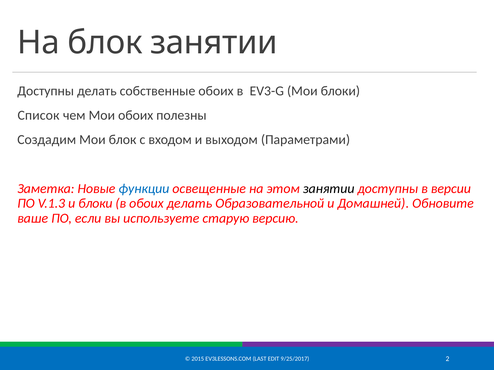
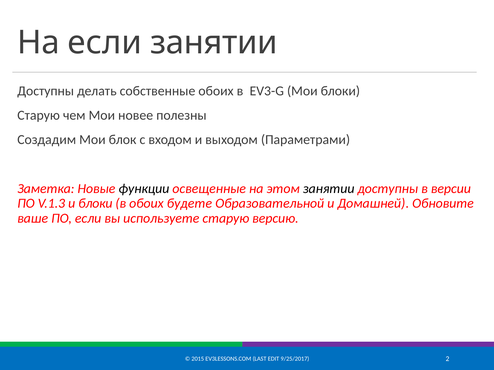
На блок: блок -> если
Список at (38, 116): Список -> Старую
Мои обоих: обоих -> новее
функции colour: blue -> black
обоих делать: делать -> будете
